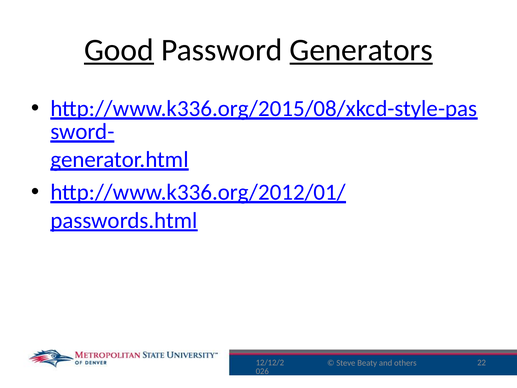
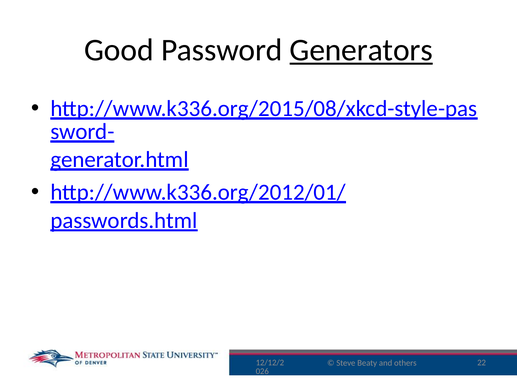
Good underline: present -> none
